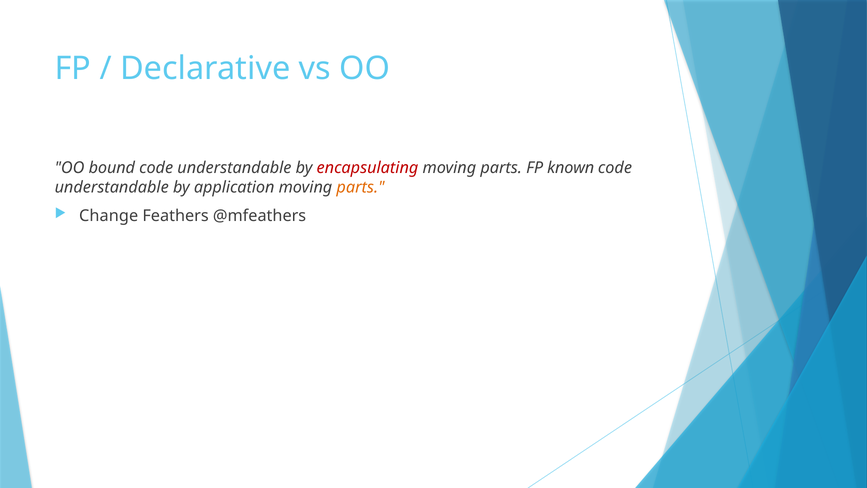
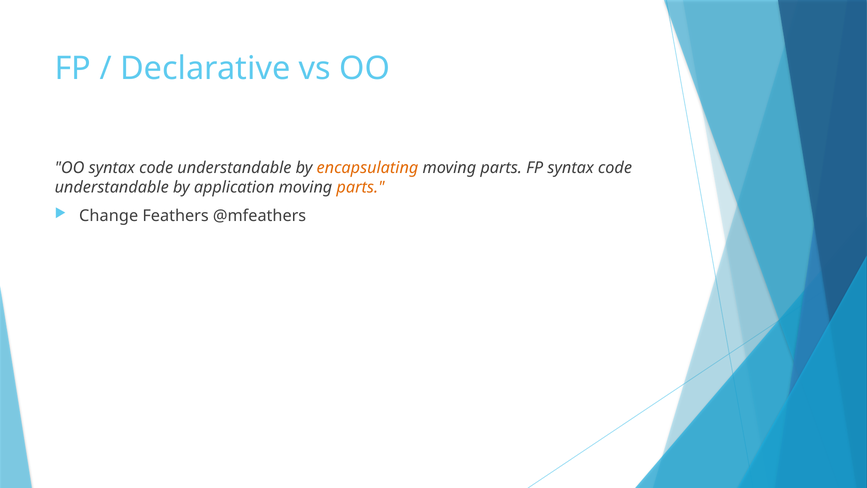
OO bound: bound -> syntax
encapsulating colour: red -> orange
FP known: known -> syntax
